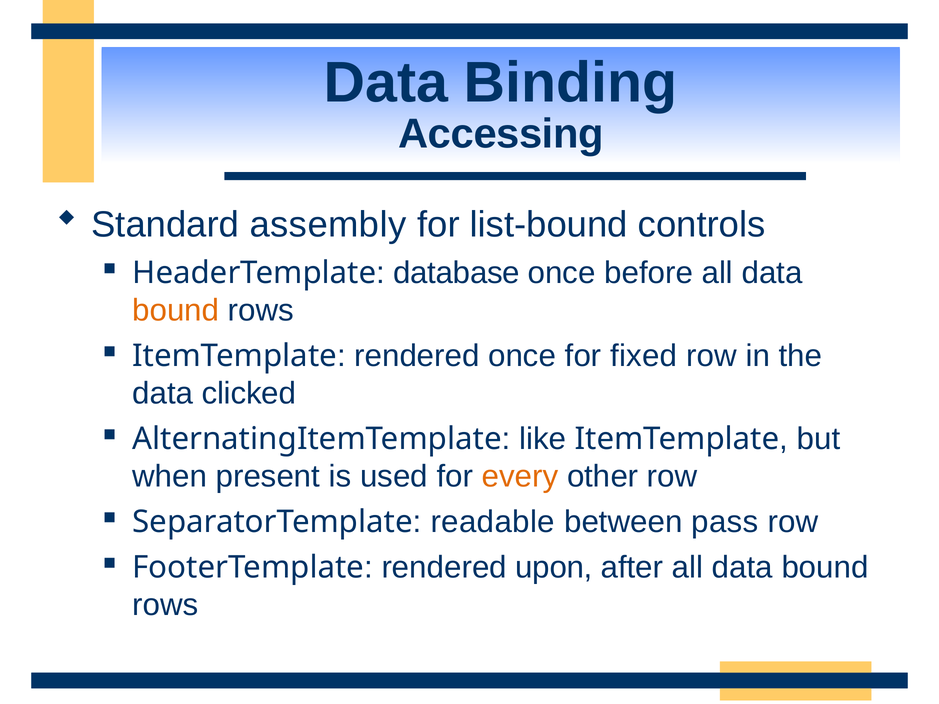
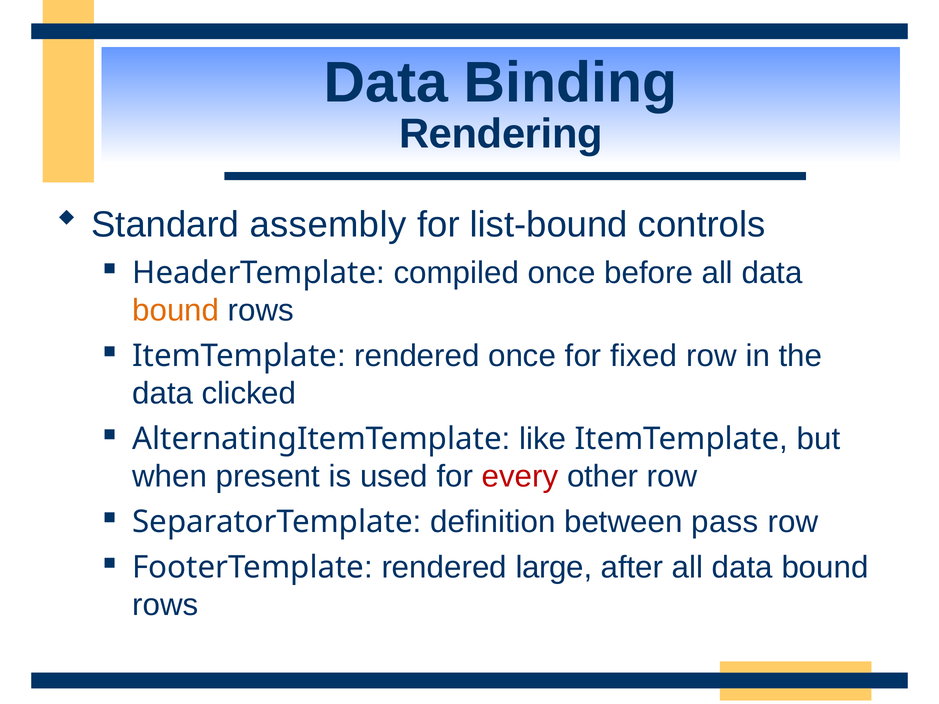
Accessing: Accessing -> Rendering
database: database -> compiled
every colour: orange -> red
readable: readable -> definition
upon: upon -> large
